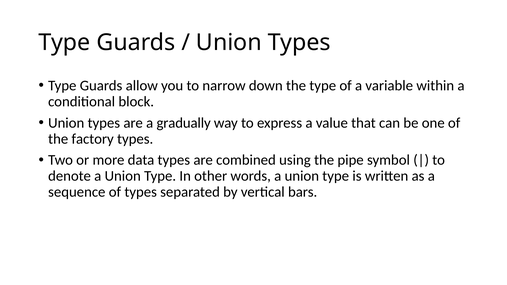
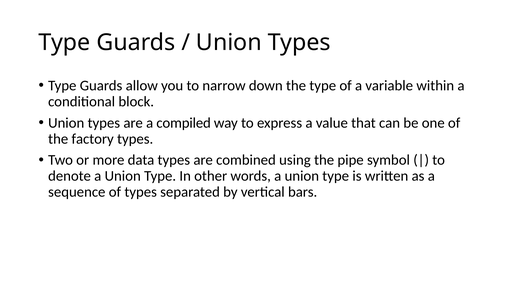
gradually: gradually -> compiled
